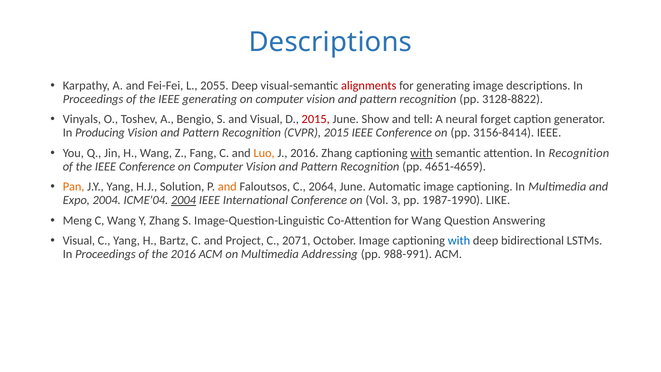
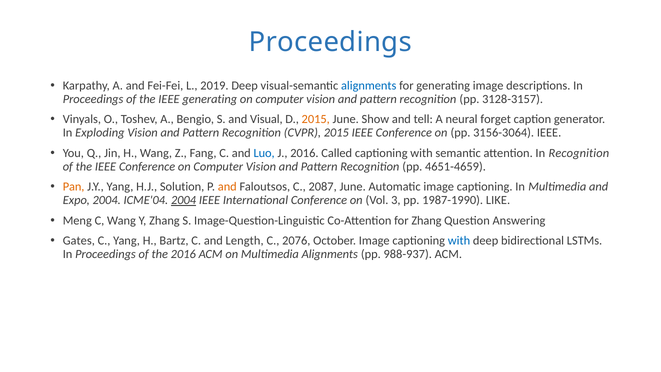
Descriptions at (330, 42): Descriptions -> Proceedings
2055: 2055 -> 2019
alignments at (369, 86) colour: red -> blue
3128-8822: 3128-8822 -> 3128-3157
2015 at (316, 119) colour: red -> orange
Producing: Producing -> Exploding
3156-8414: 3156-8414 -> 3156-3064
Luo colour: orange -> blue
2016 Zhang: Zhang -> Called
with at (422, 153) underline: present -> none
2064: 2064 -> 2087
for Wang: Wang -> Zhang
Visual at (79, 241): Visual -> Gates
Project: Project -> Length
2071: 2071 -> 2076
Multimedia Addressing: Addressing -> Alignments
988-991: 988-991 -> 988-937
